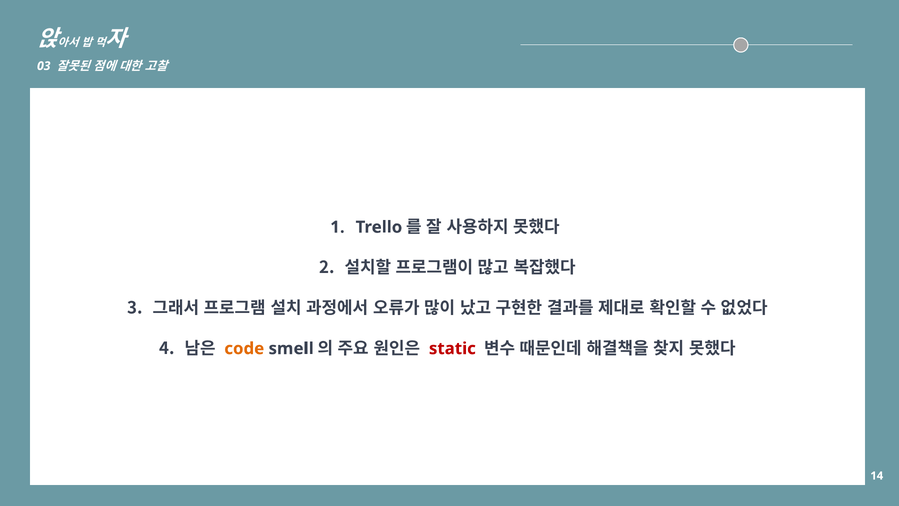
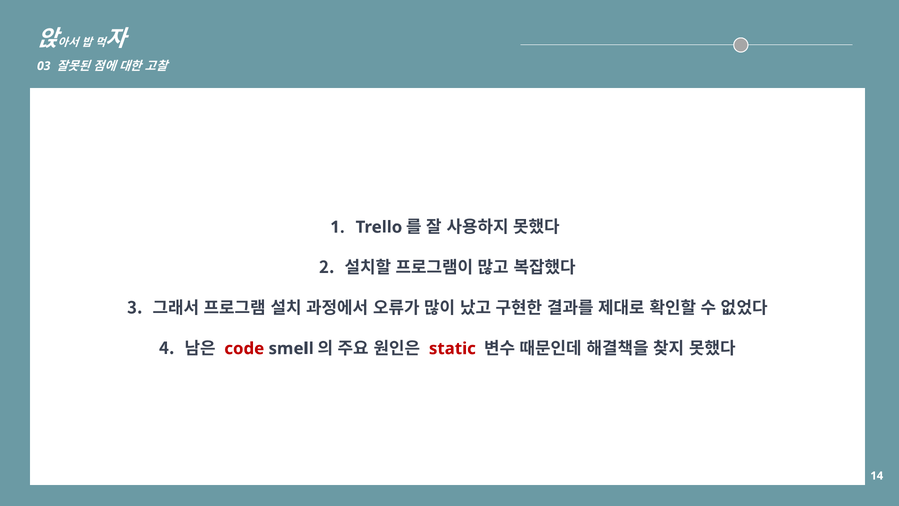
code colour: orange -> red
